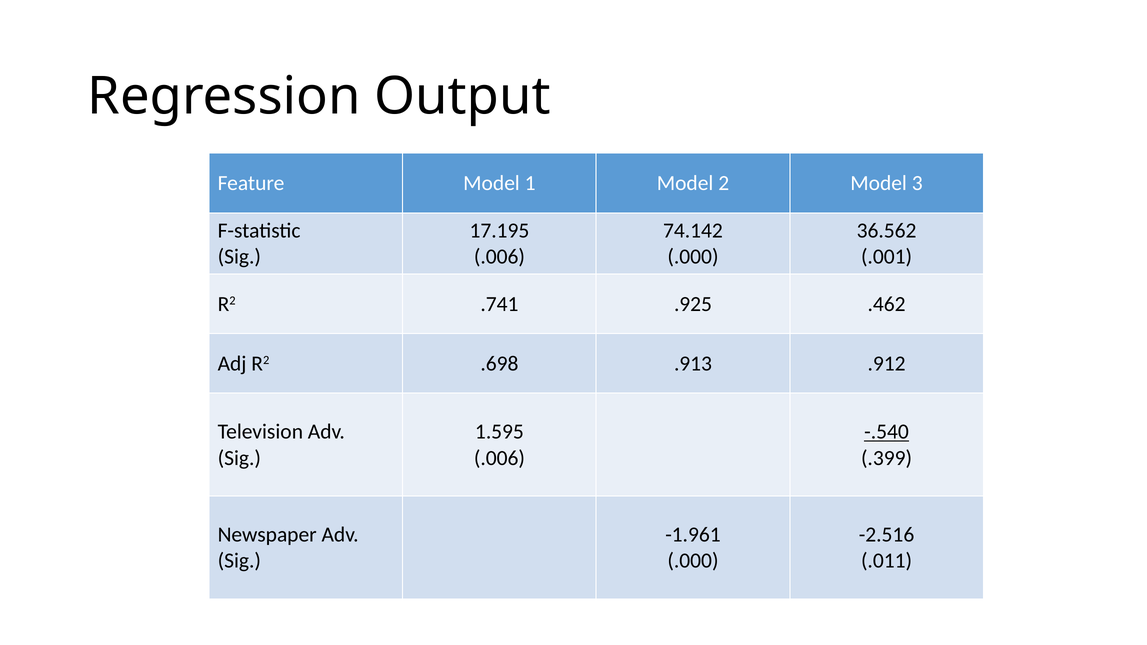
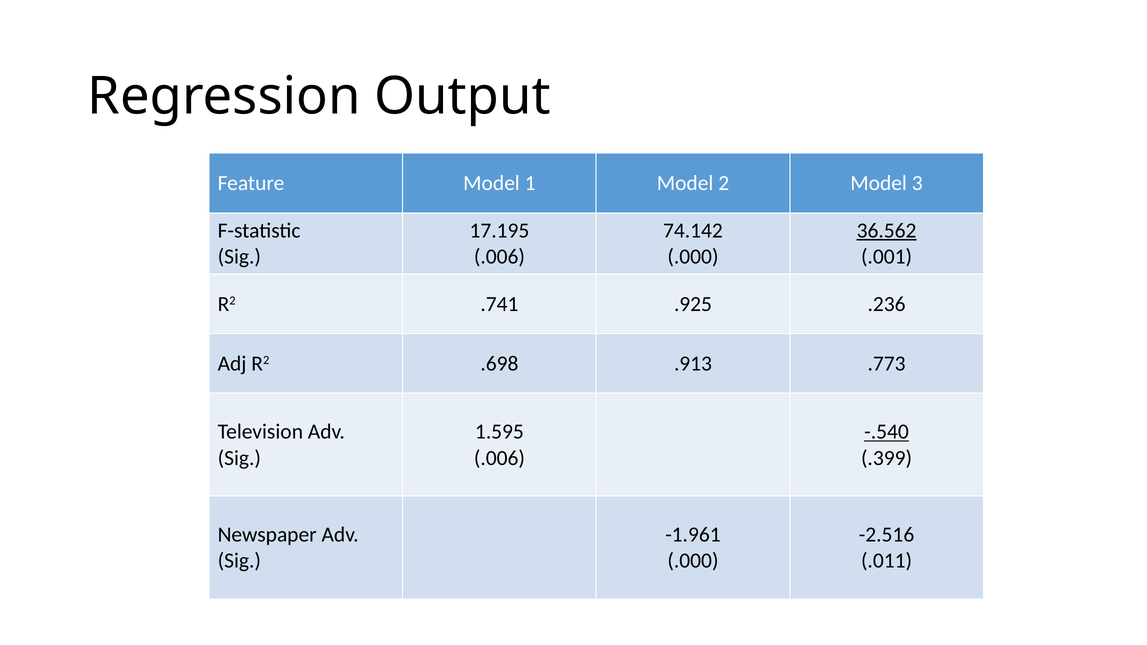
36.562 underline: none -> present
.462: .462 -> .236
.912: .912 -> .773
